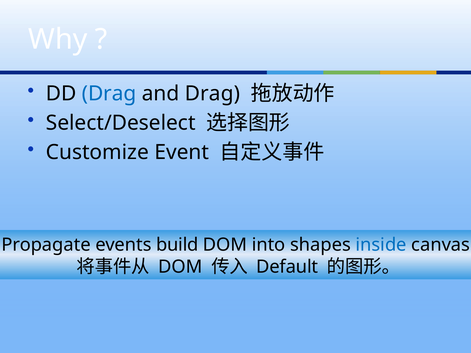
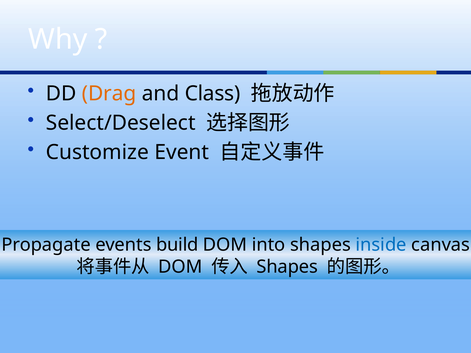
Drag at (109, 94) colour: blue -> orange
and Drag: Drag -> Class
Default at (287, 267): Default -> Shapes
